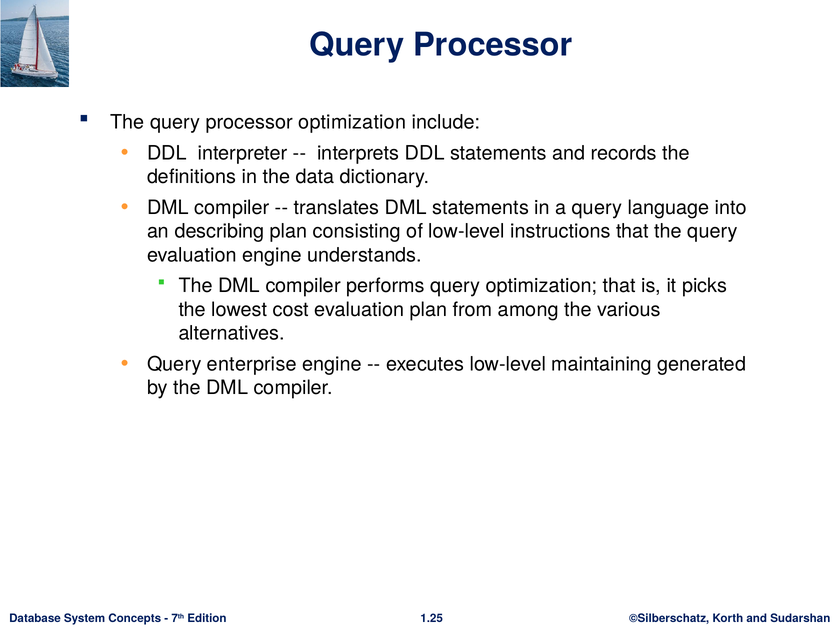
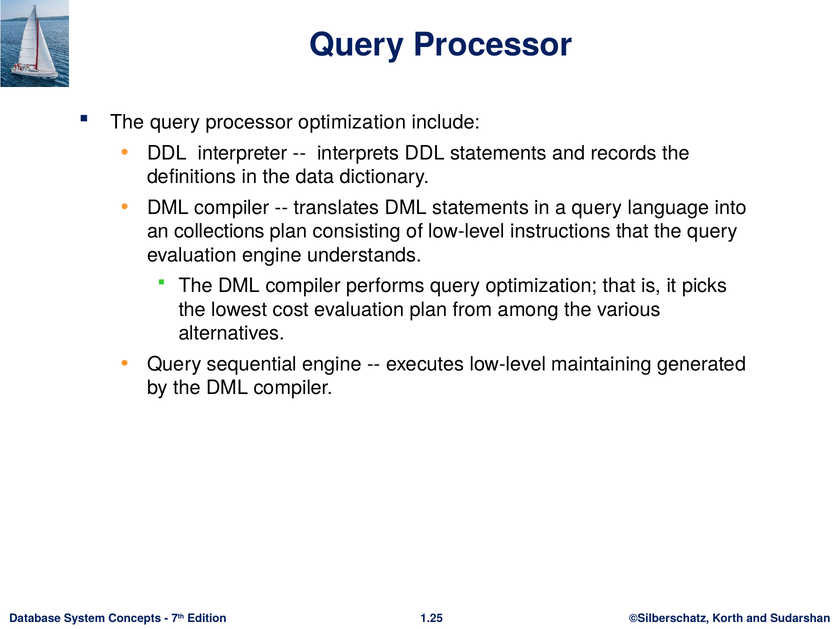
describing: describing -> collections
enterprise: enterprise -> sequential
